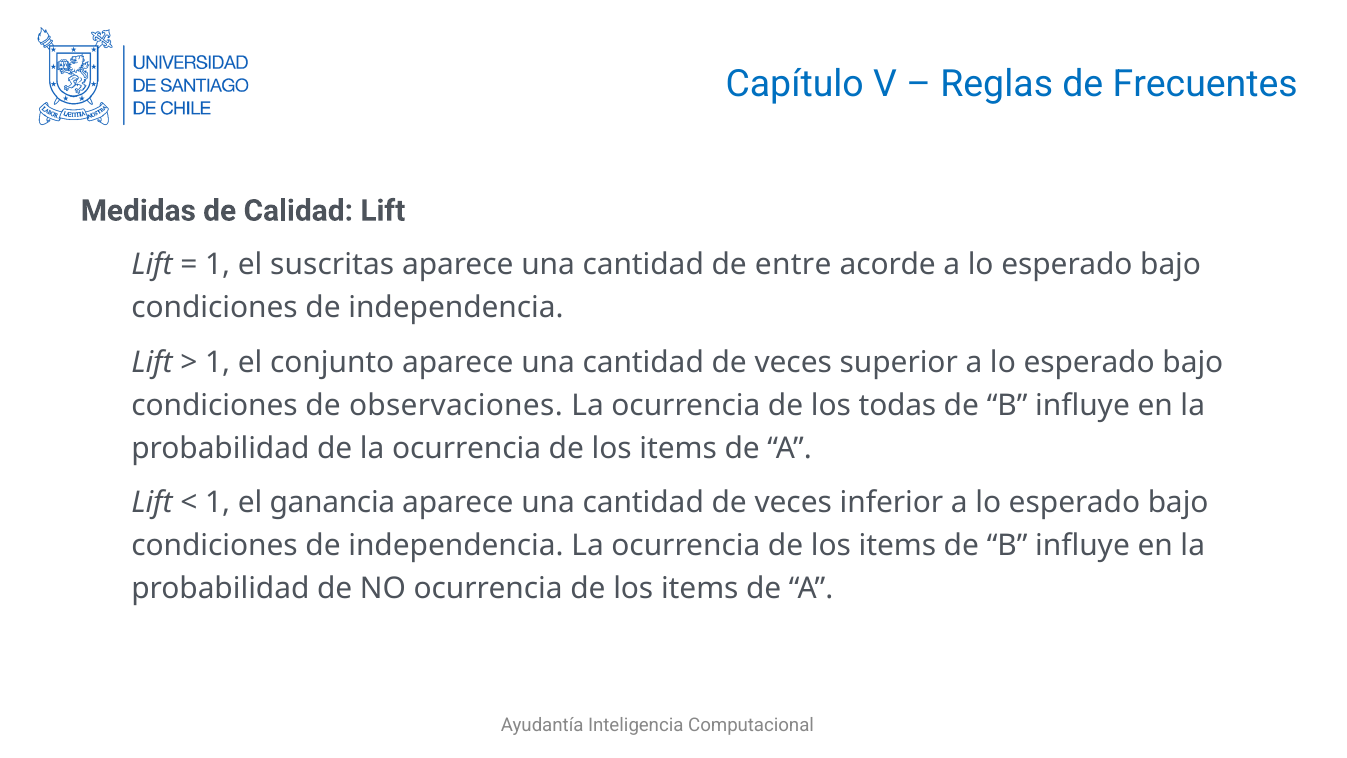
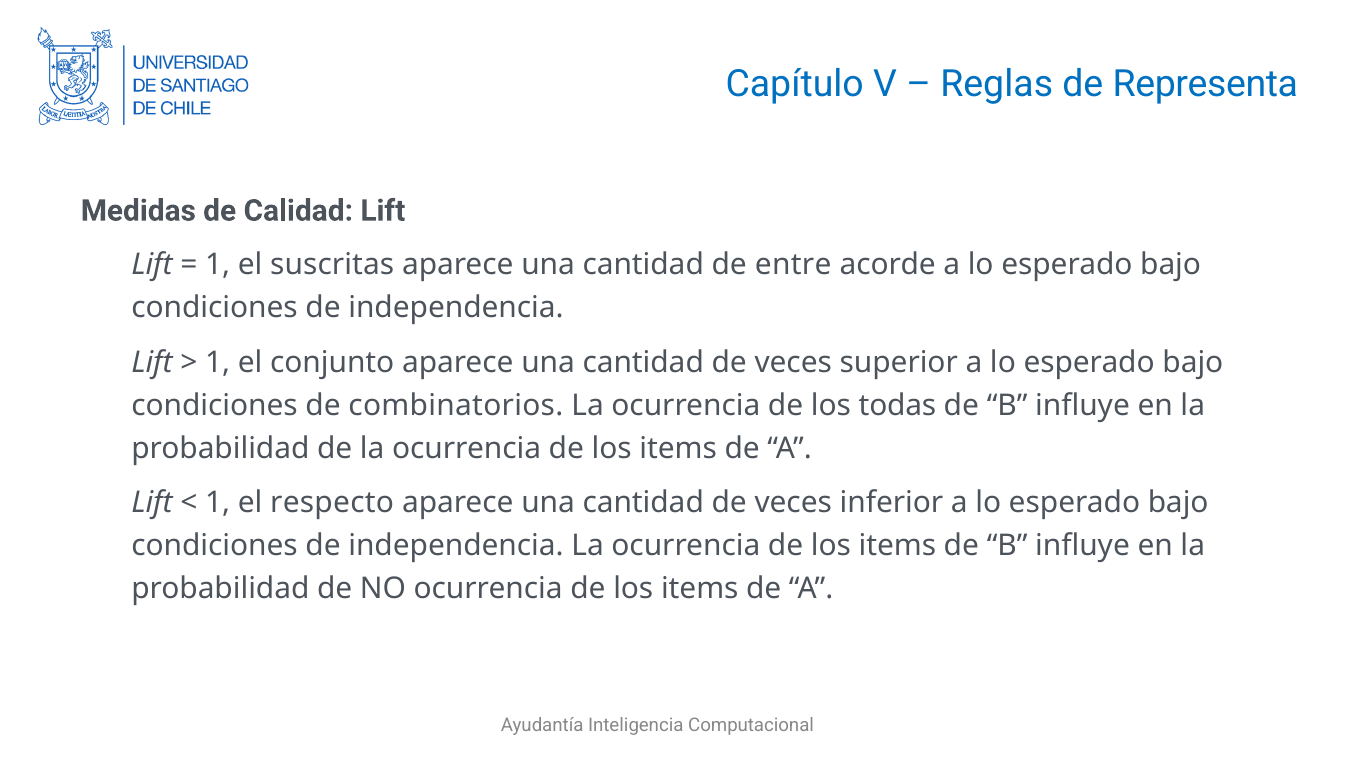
Frecuentes: Frecuentes -> Representa
observaciones: observaciones -> combinatorios
ganancia: ganancia -> respecto
